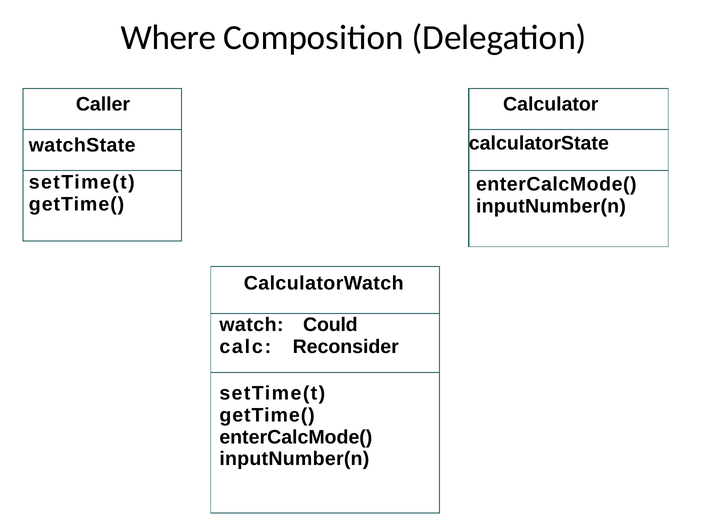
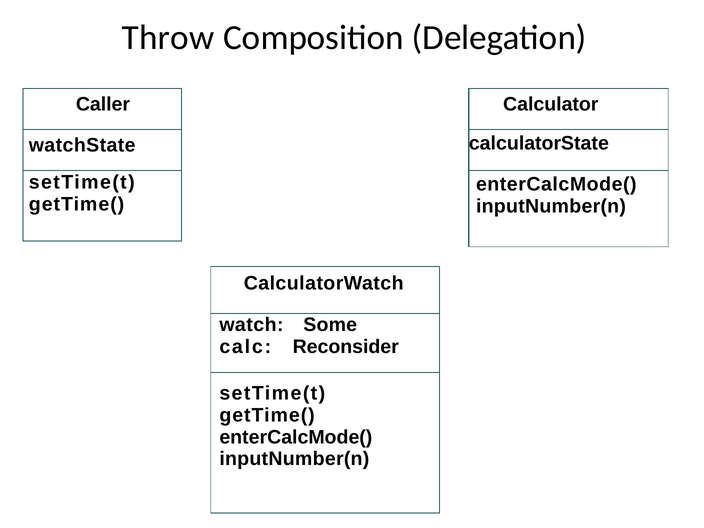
Where: Where -> Throw
Could: Could -> Some
